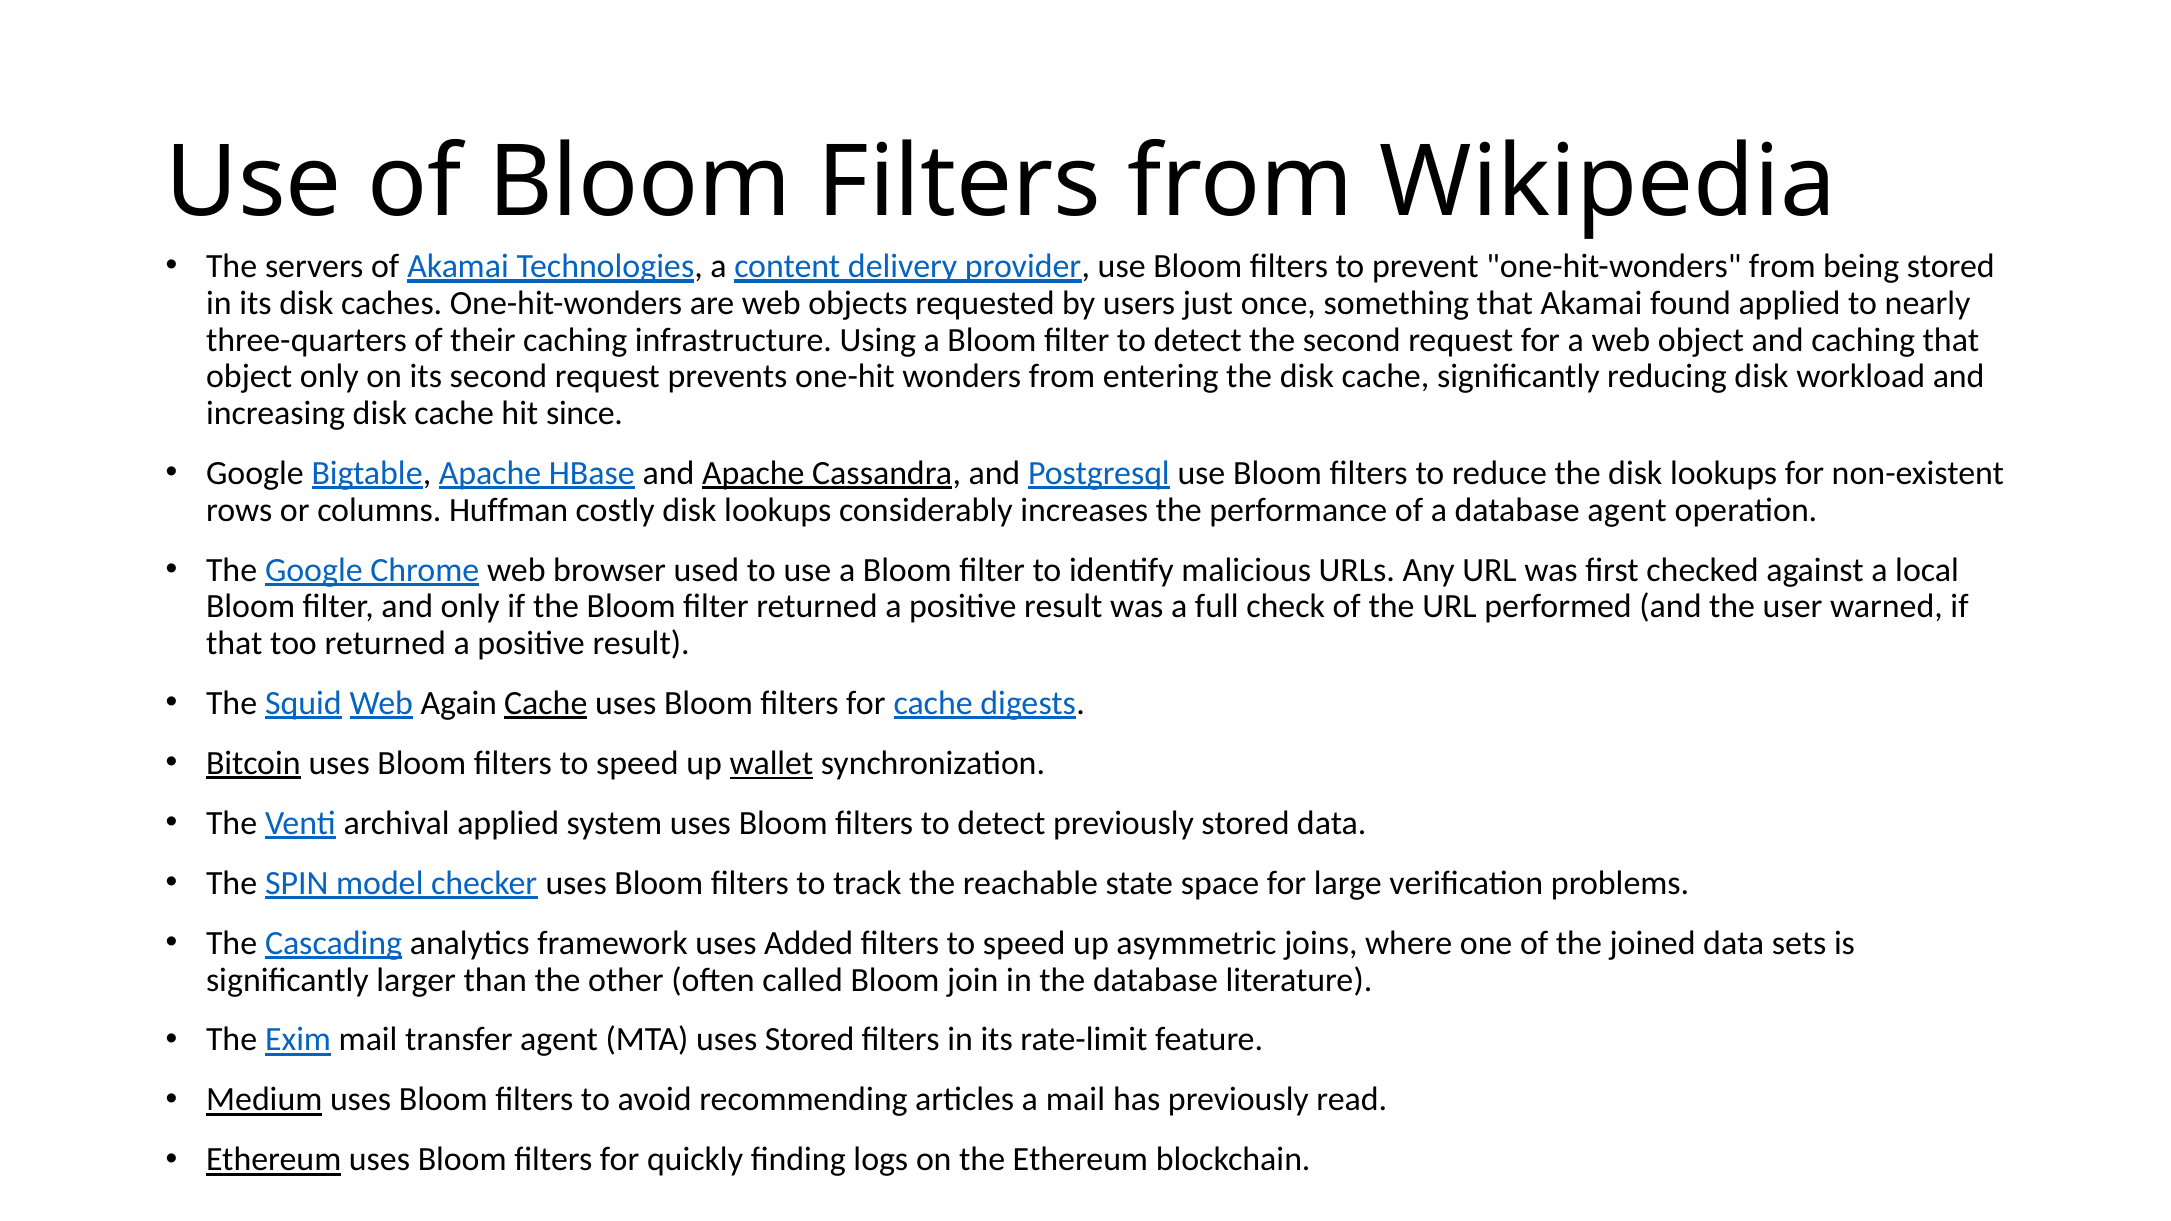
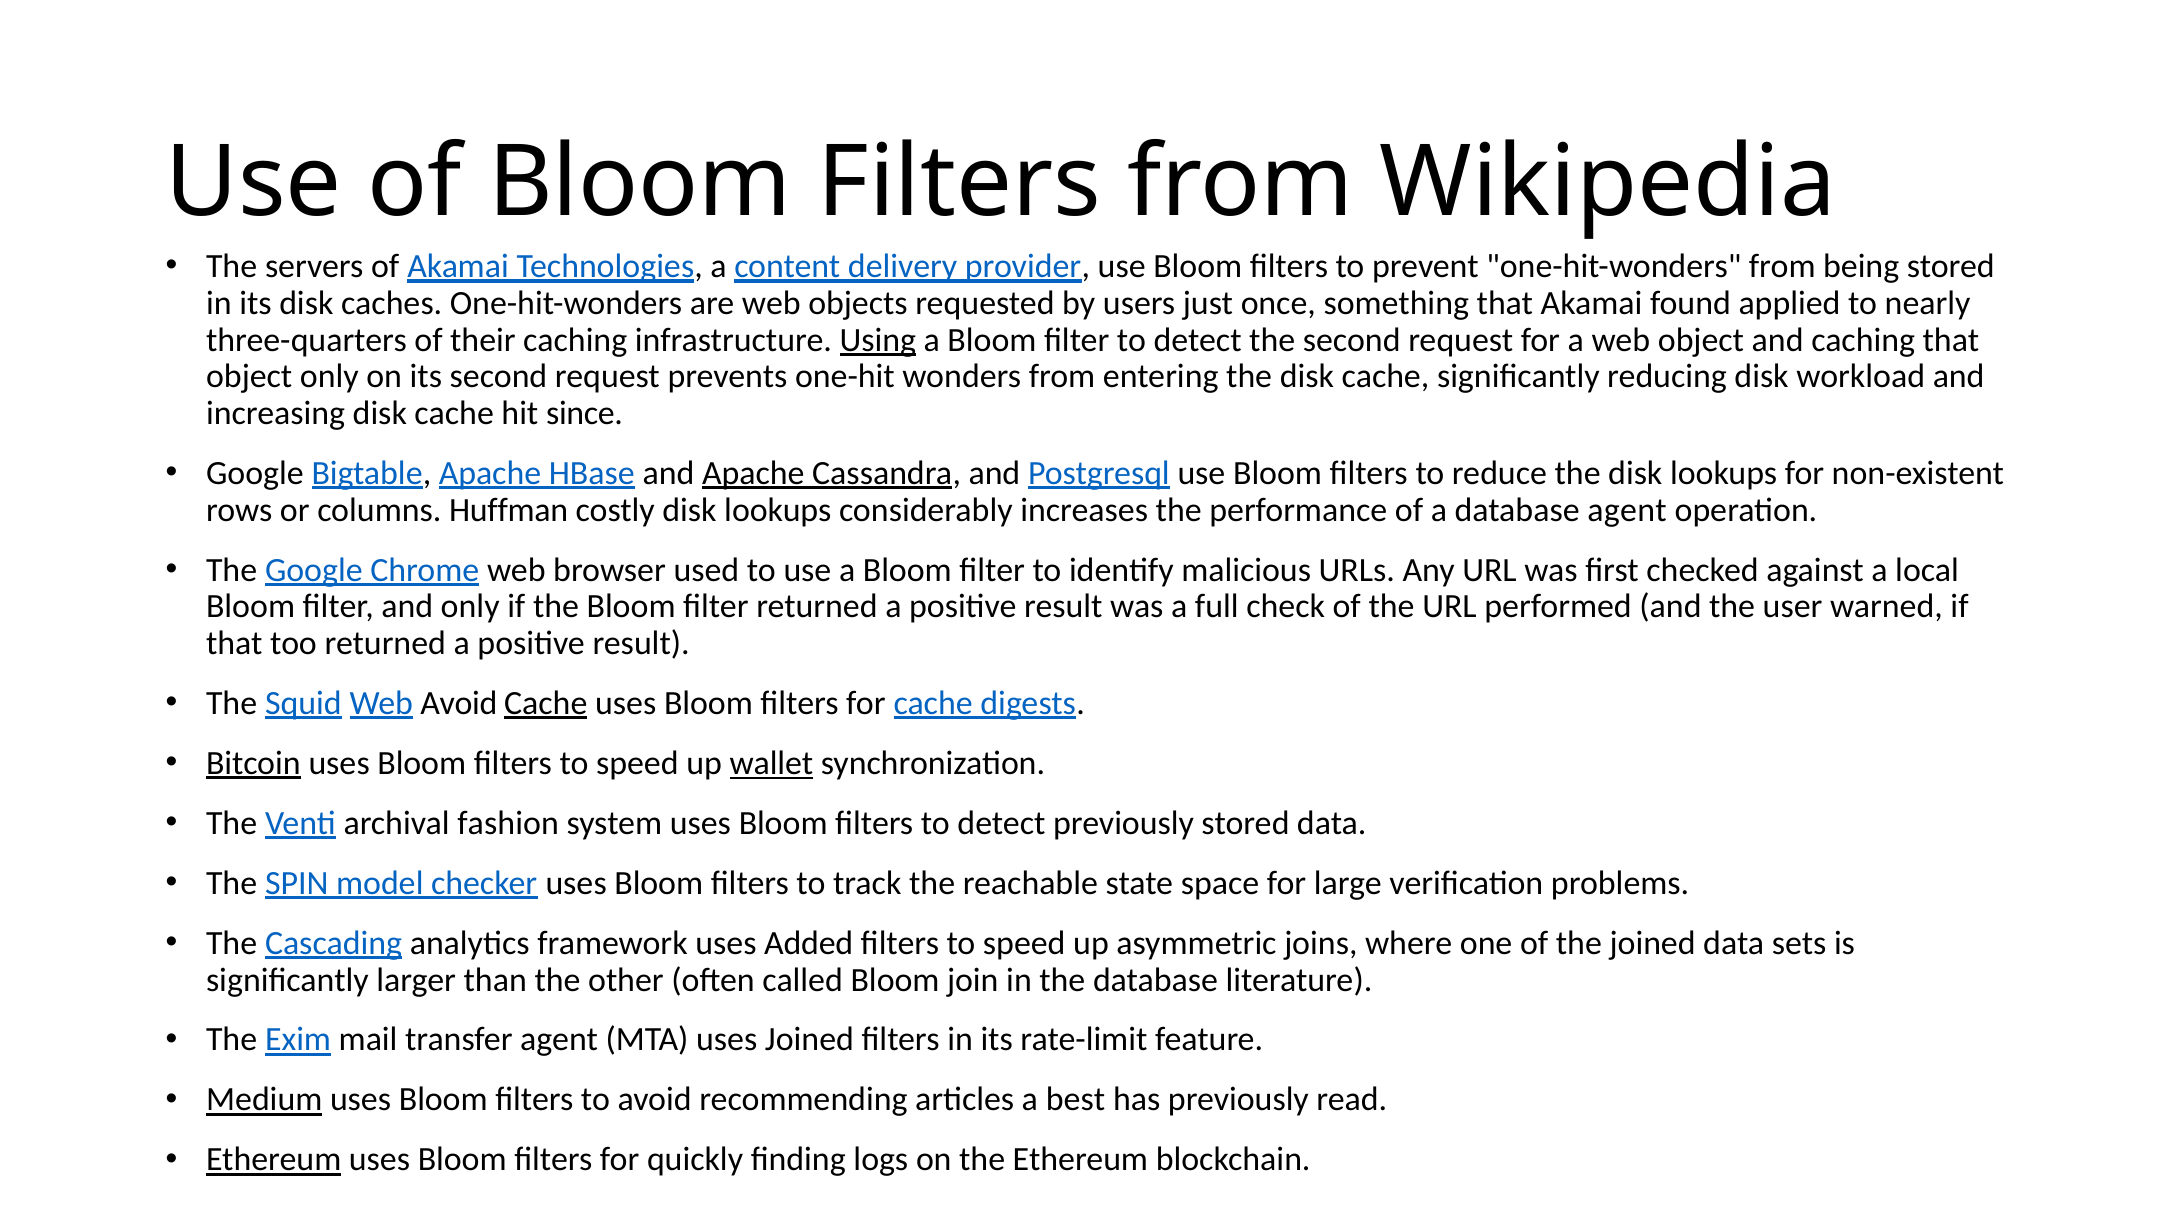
Using underline: none -> present
Web Again: Again -> Avoid
archival applied: applied -> fashion
uses Stored: Stored -> Joined
a mail: mail -> best
